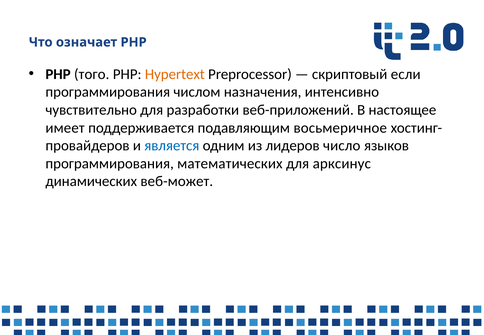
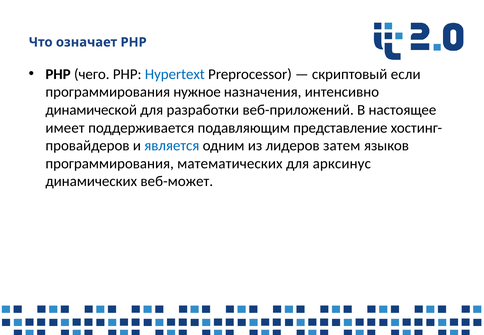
того: того -> чего
Hypertext colour: orange -> blue
числом: числом -> нужное
чувствительно: чувствительно -> динамической
восьмеричное: восьмеричное -> представление
число: число -> затем
